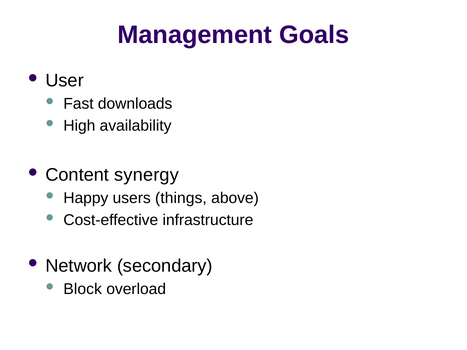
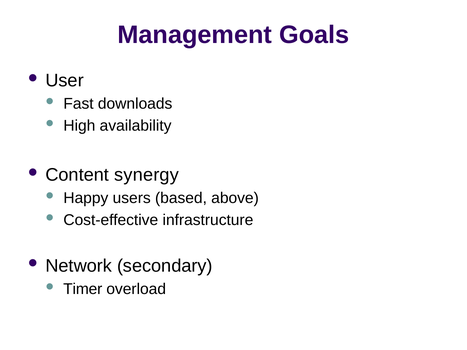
things: things -> based
Block: Block -> Timer
